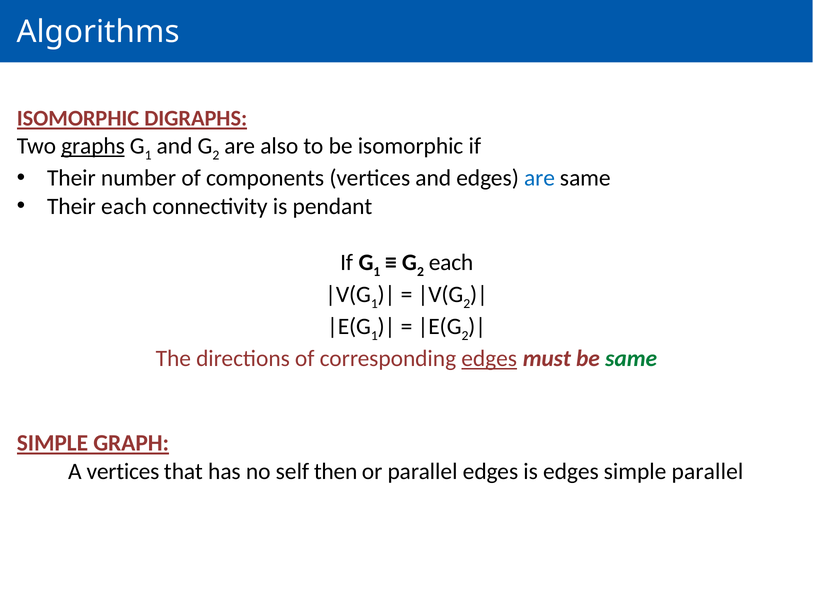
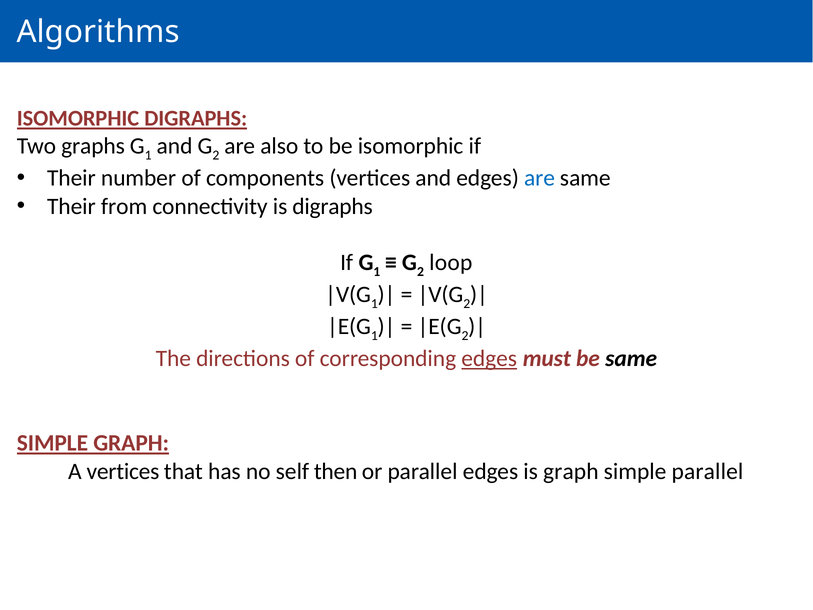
graphs underline: present -> none
Their each: each -> from
is pendant: pendant -> digraphs
each at (451, 263): each -> loop
same at (631, 359) colour: green -> black
is edges: edges -> graph
